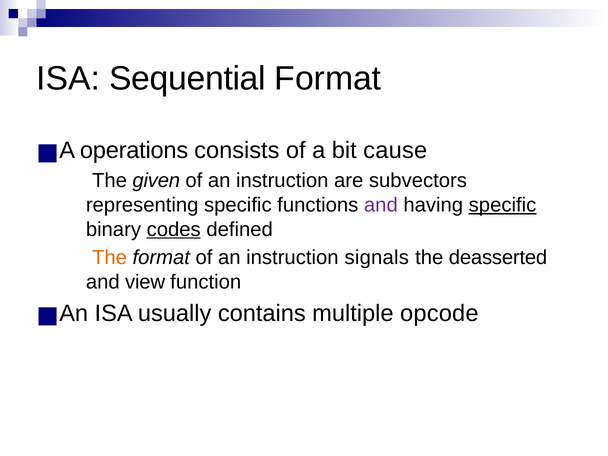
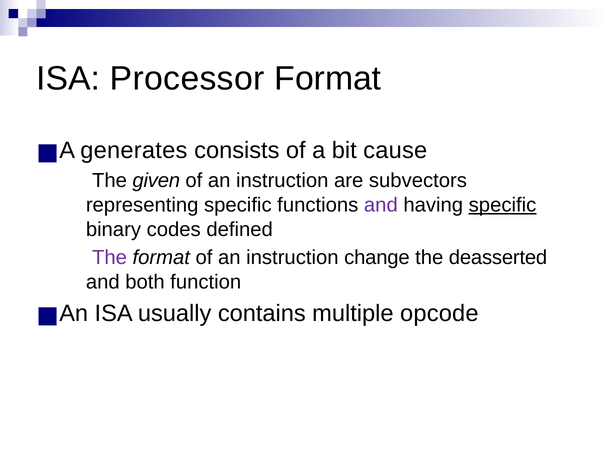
Sequential: Sequential -> Processor
operations: operations -> generates
codes underline: present -> none
The at (110, 258) colour: orange -> purple
signals: signals -> change
view: view -> both
